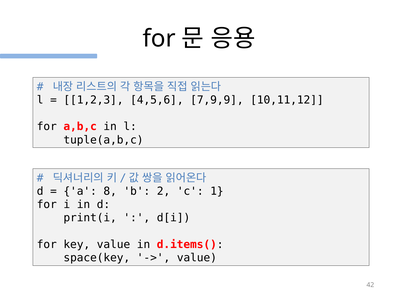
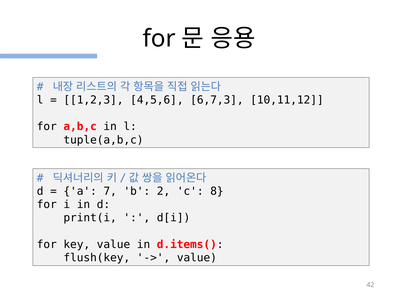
7,9,9: 7,9,9 -> 6,7,3
8: 8 -> 7
1: 1 -> 8
space(key: space(key -> flush(key
